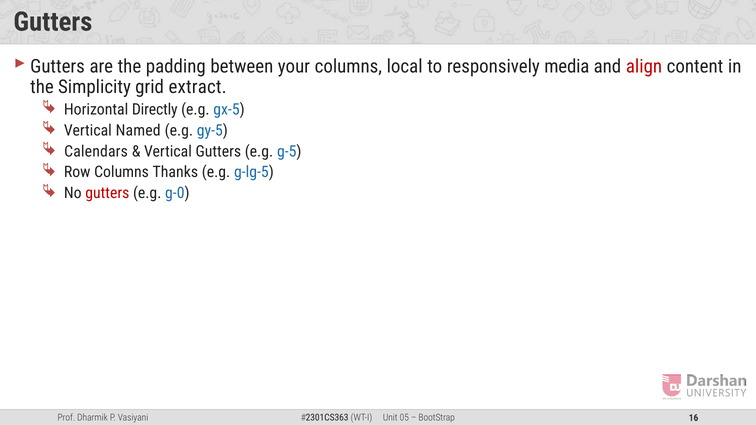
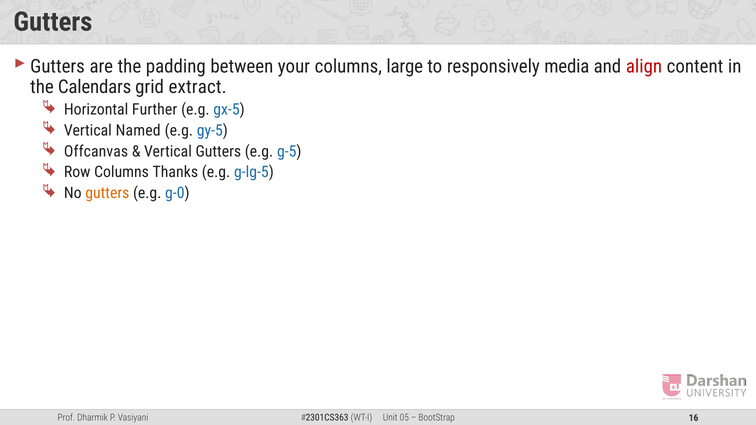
local: local -> large
Simplicity: Simplicity -> Calendars
Directly: Directly -> Further
Calendars: Calendars -> Offcanvas
gutters at (107, 193) colour: red -> orange
